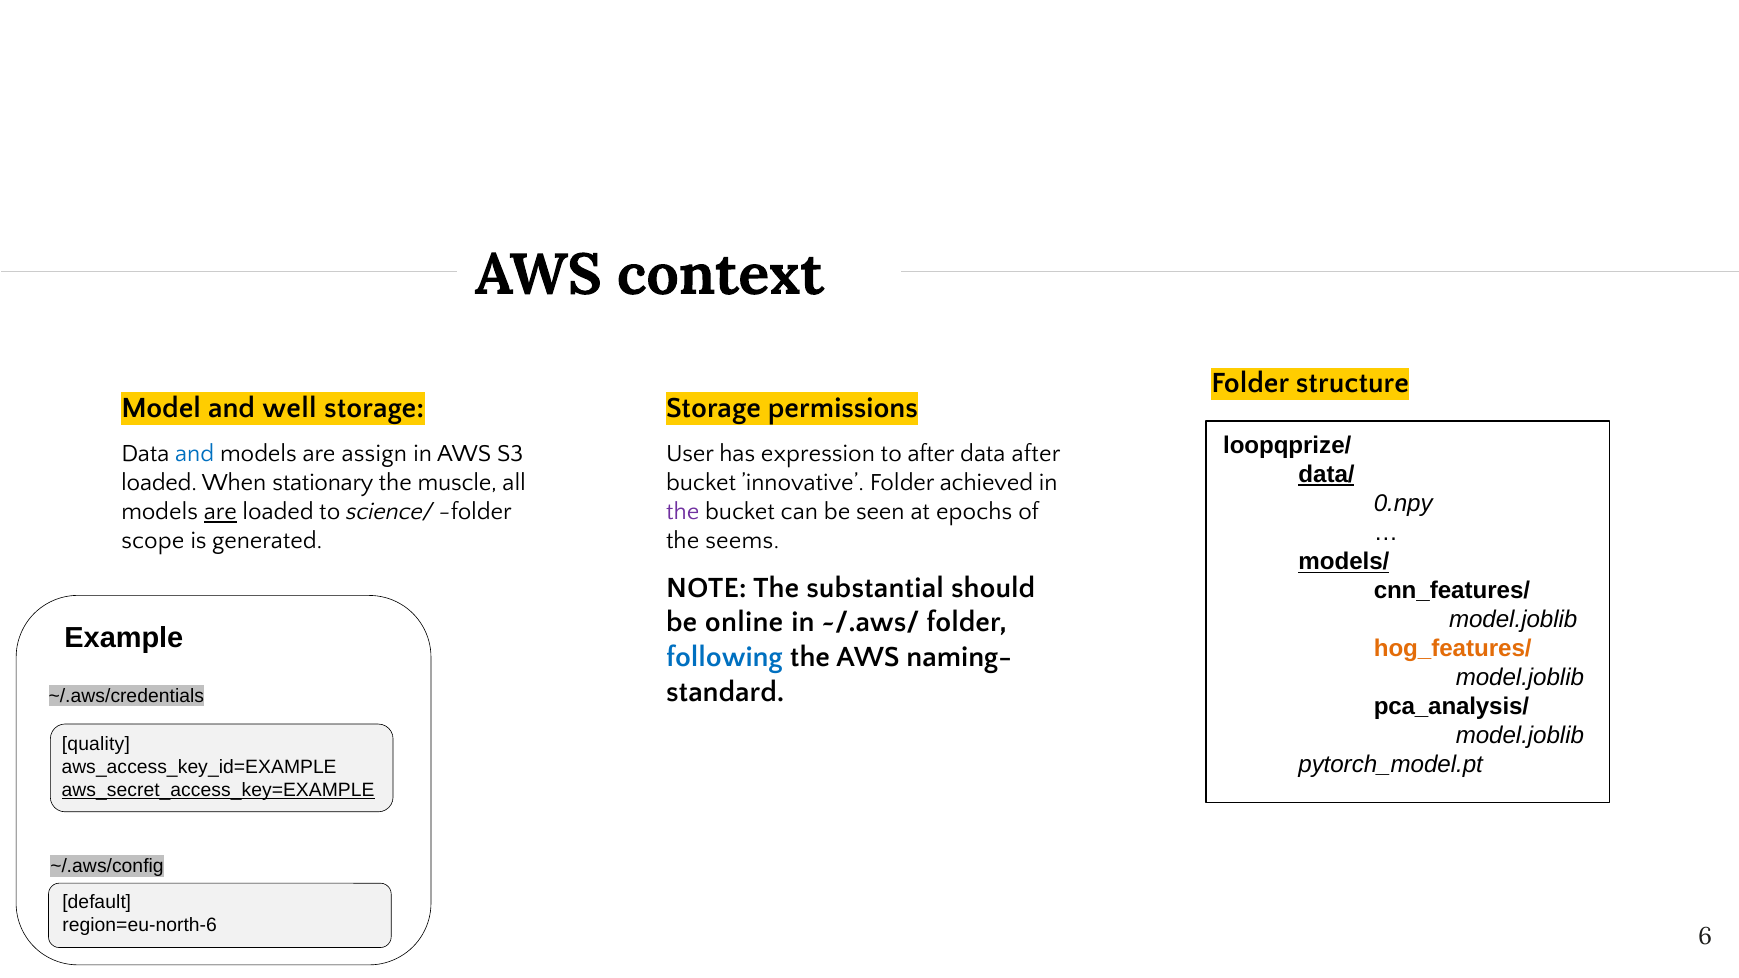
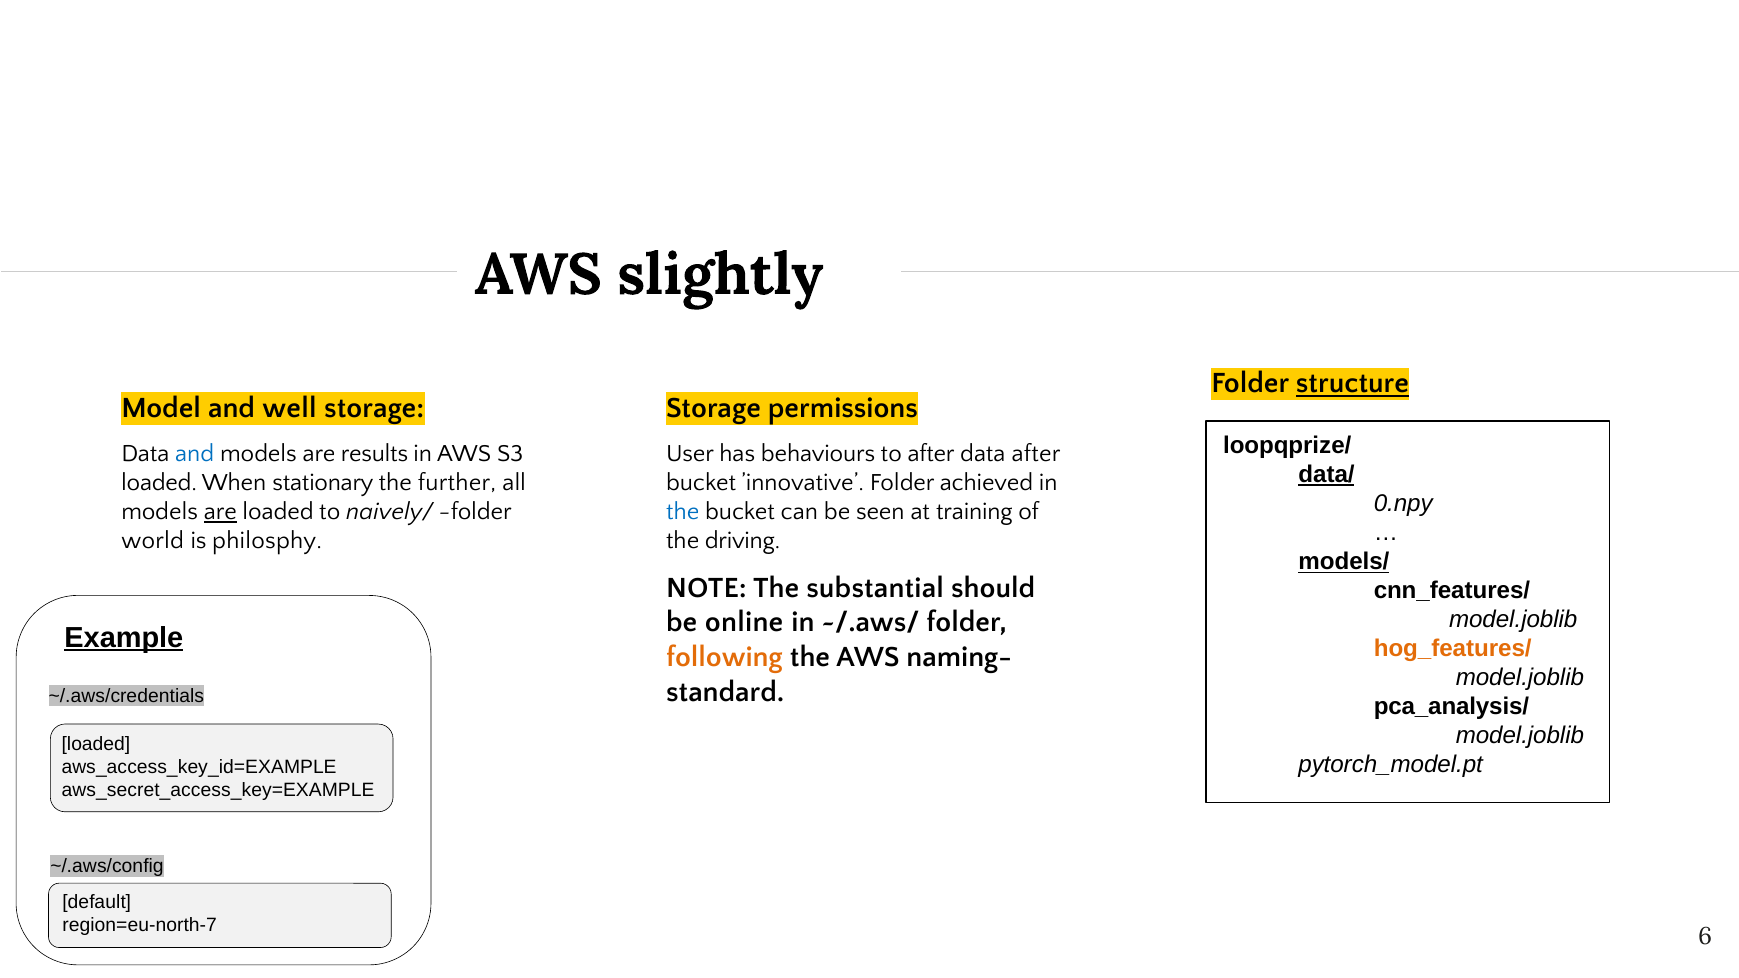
context: context -> slightly
structure underline: none -> present
assign: assign -> results
expression: expression -> behaviours
muscle: muscle -> further
science/: science/ -> naively/
the at (683, 512) colour: purple -> blue
epochs: epochs -> training
scope: scope -> world
generated: generated -> philosphy
seems: seems -> driving
Example underline: none -> present
following colour: blue -> orange
quality at (96, 744): quality -> loaded
aws_secret_access_key=EXAMPLE underline: present -> none
region=eu-north-6: region=eu-north-6 -> region=eu-north-7
